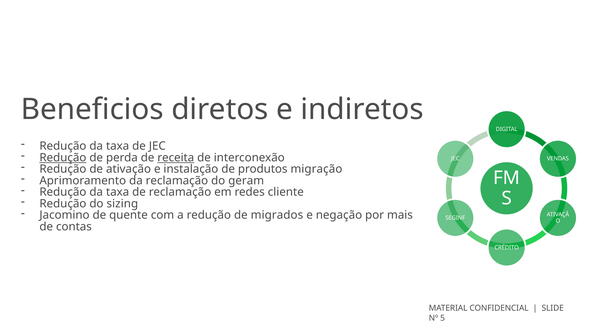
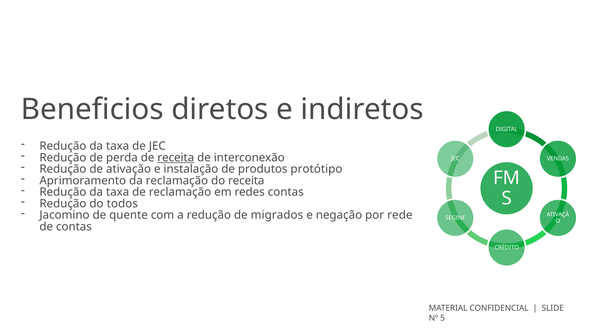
Redução at (63, 158) underline: present -> none
migração: migração -> protótipo
do geram: geram -> receita
redes cliente: cliente -> contas
sizing: sizing -> todos
mais: mais -> rede
